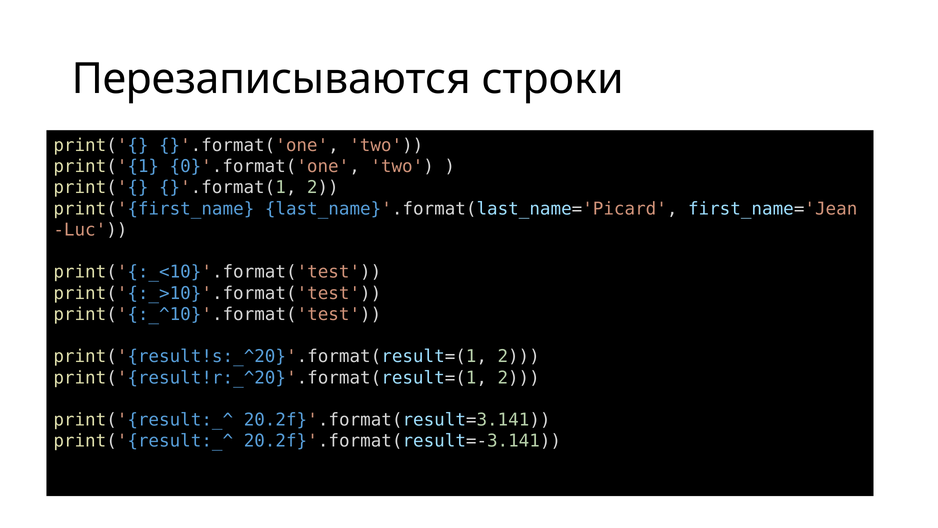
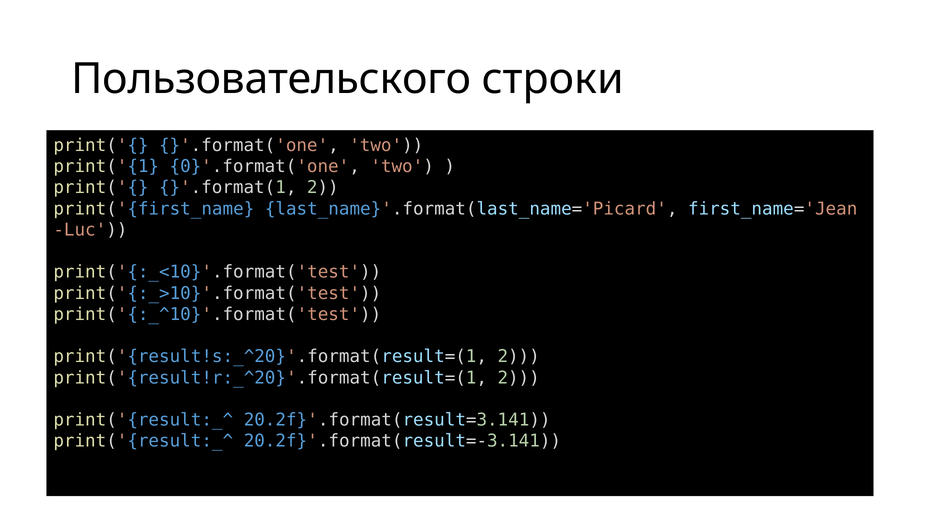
Перезаписываются: Перезаписываются -> Пользовательского
